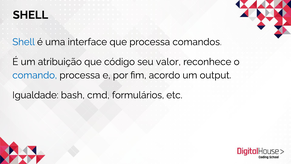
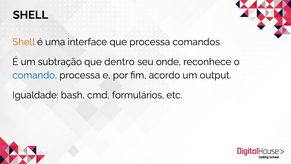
Shell at (24, 42) colour: blue -> orange
atribuição: atribuição -> subtração
código: código -> dentro
valor: valor -> onde
